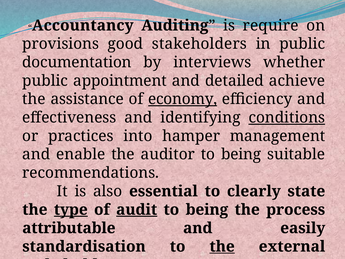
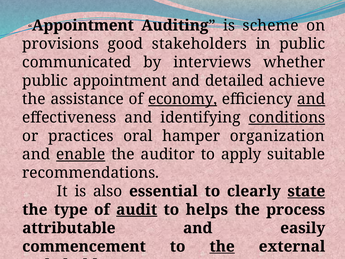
Accountancy at (83, 25): Accountancy -> Appointment
require: require -> scheme
documentation: documentation -> communicated
and at (311, 99) underline: none -> present
into: into -> oral
management: management -> organization
enable underline: none -> present
auditor to being: being -> apply
state underline: none -> present
type underline: present -> none
being at (207, 209): being -> helps
standardisation: standardisation -> commencement
